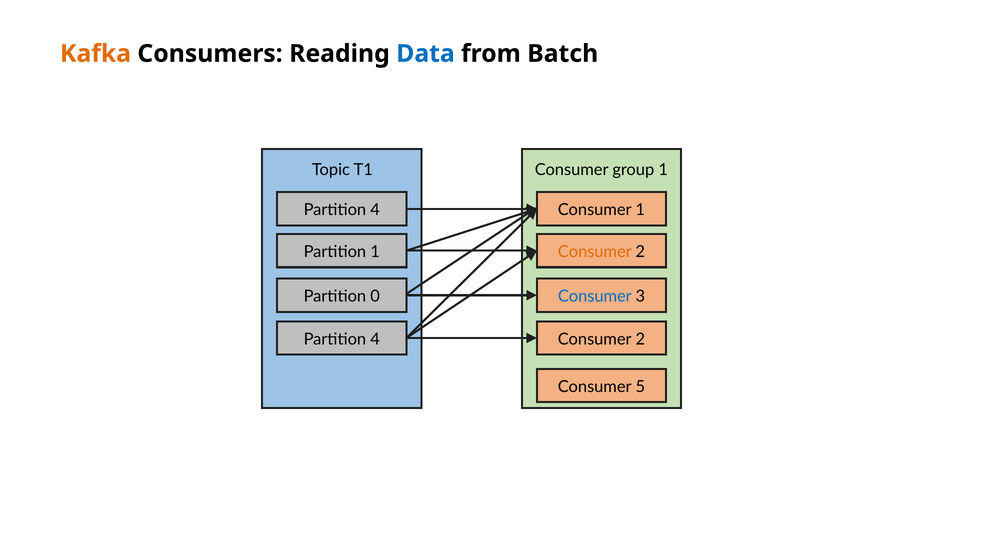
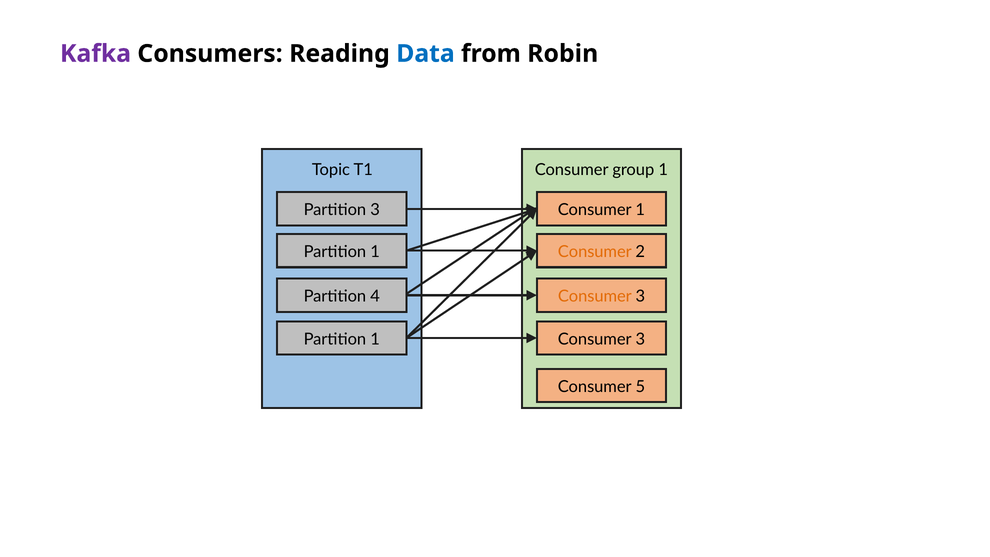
Kafka colour: orange -> purple
Batch: Batch -> Robin
4 at (375, 210): 4 -> 3
0: 0 -> 4
Consumer at (595, 296) colour: blue -> orange
4 at (375, 339): 4 -> 1
2 at (640, 339): 2 -> 3
